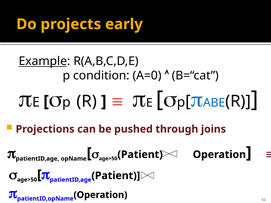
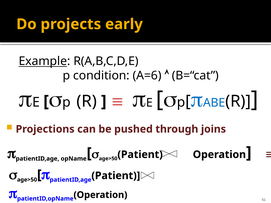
A=0: A=0 -> A=6
